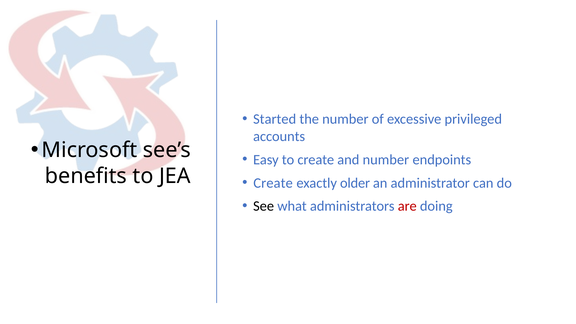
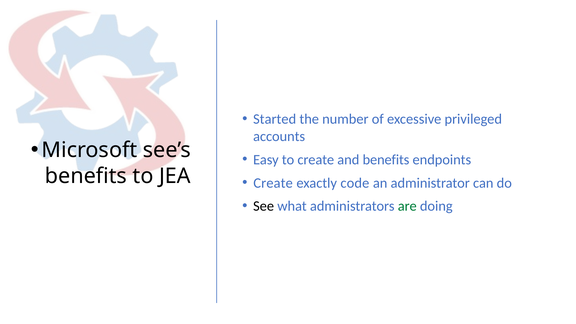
and number: number -> benefits
older: older -> code
are colour: red -> green
